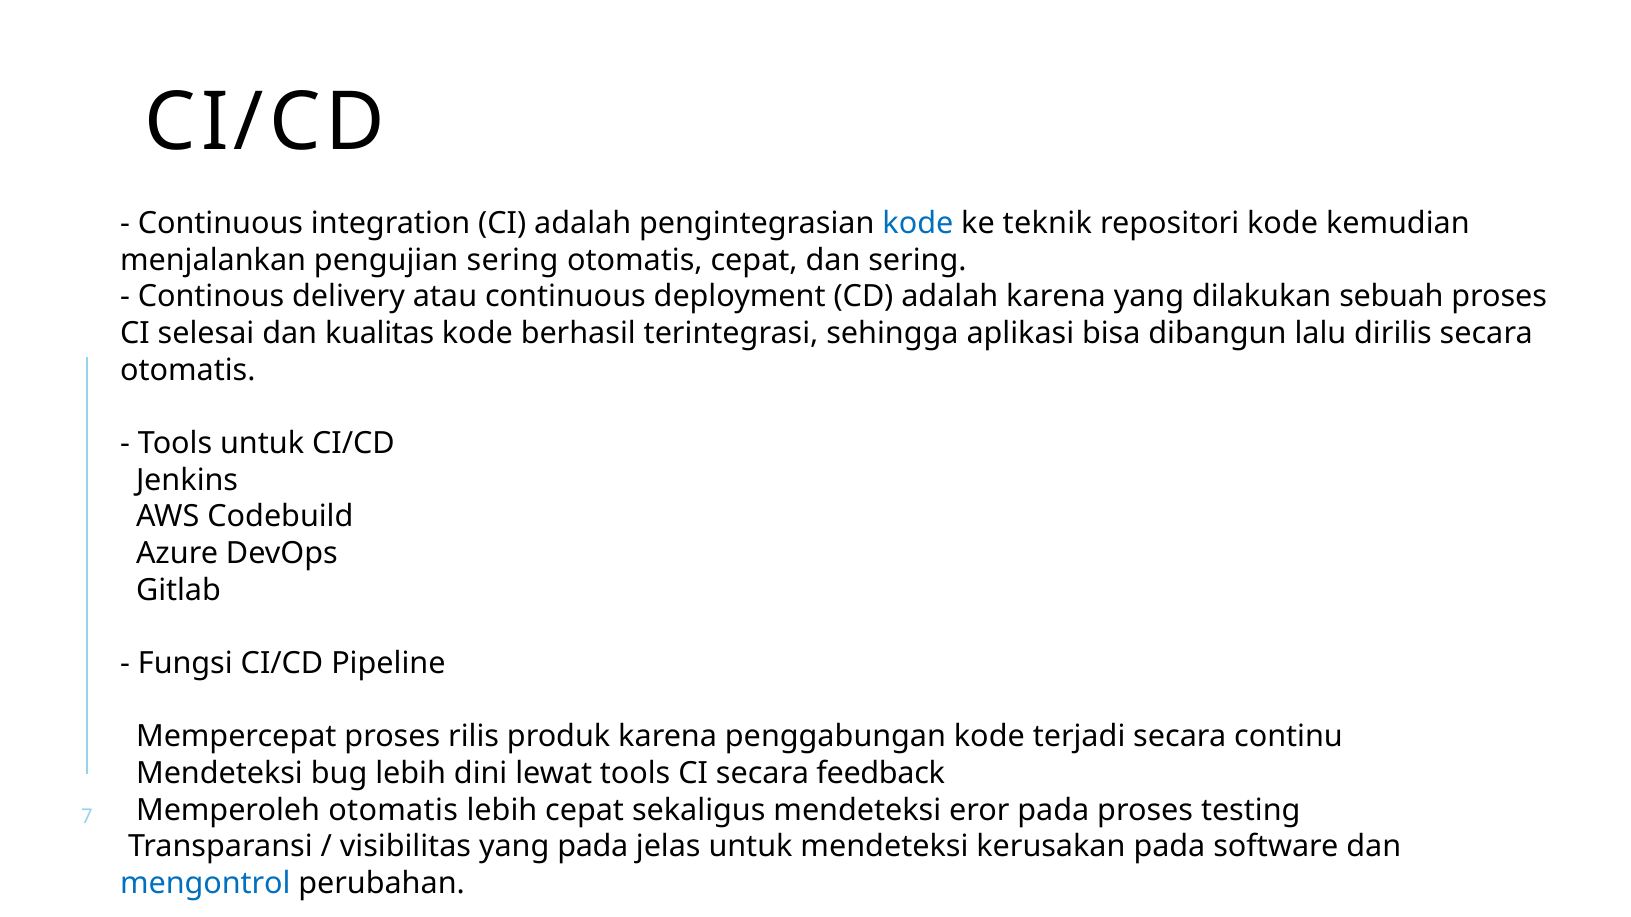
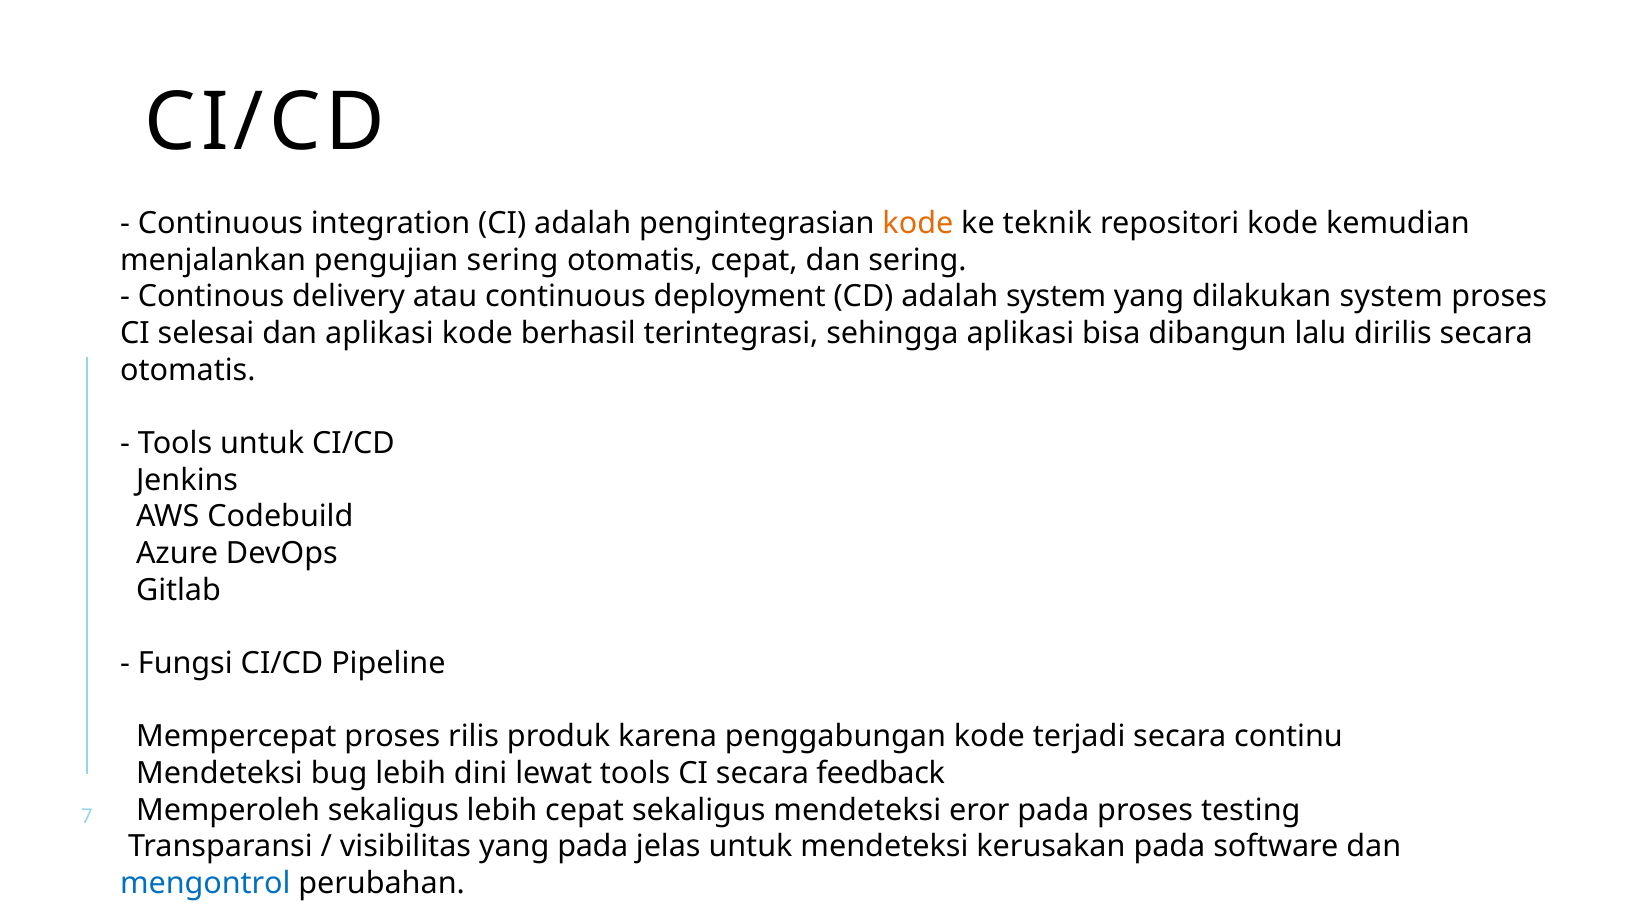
kode at (918, 223) colour: blue -> orange
adalah karena: karena -> system
dilakukan sebuah: sebuah -> system
dan kualitas: kualitas -> aplikasi
Memperoleh otomatis: otomatis -> sekaligus
